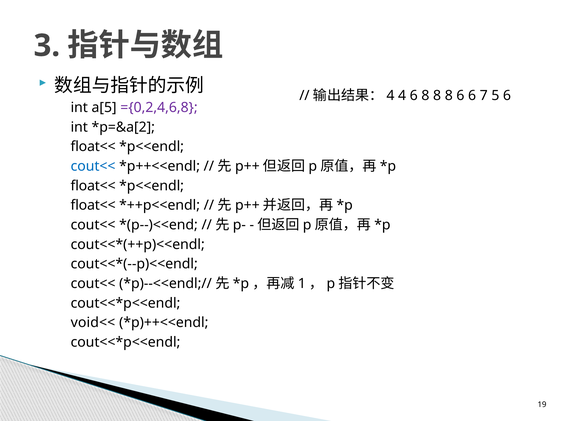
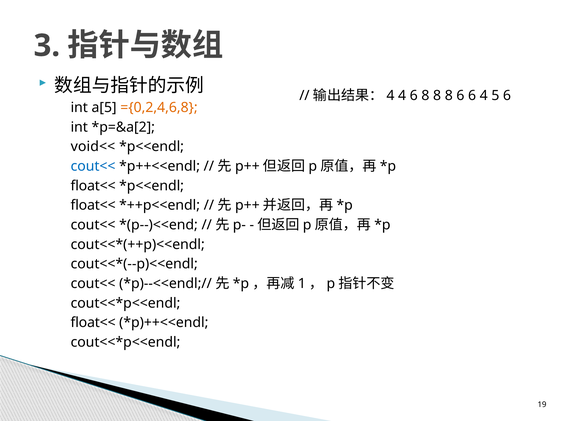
6 7: 7 -> 4
={0,2,4,6,8 colour: purple -> orange
float<< at (93, 147): float<< -> void<<
void<< at (93, 322): void<< -> float<<
